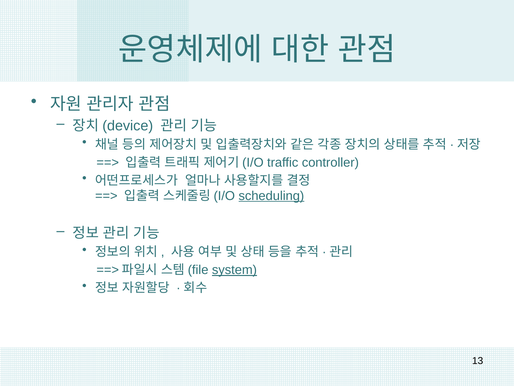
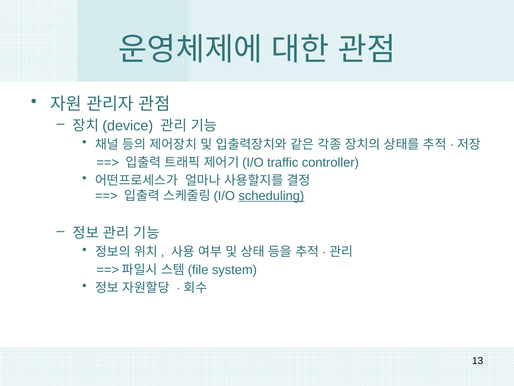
system underline: present -> none
